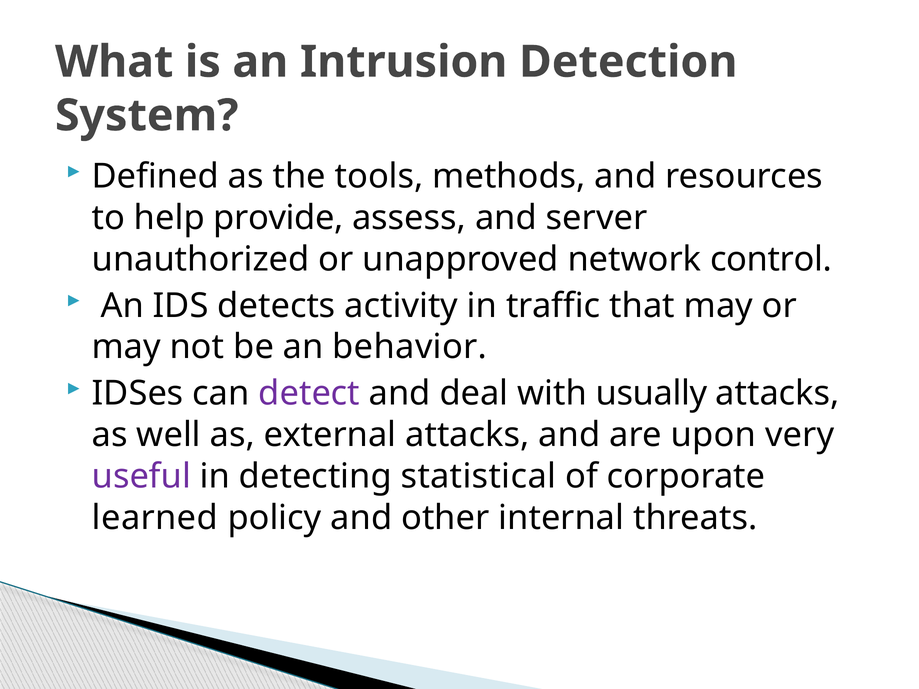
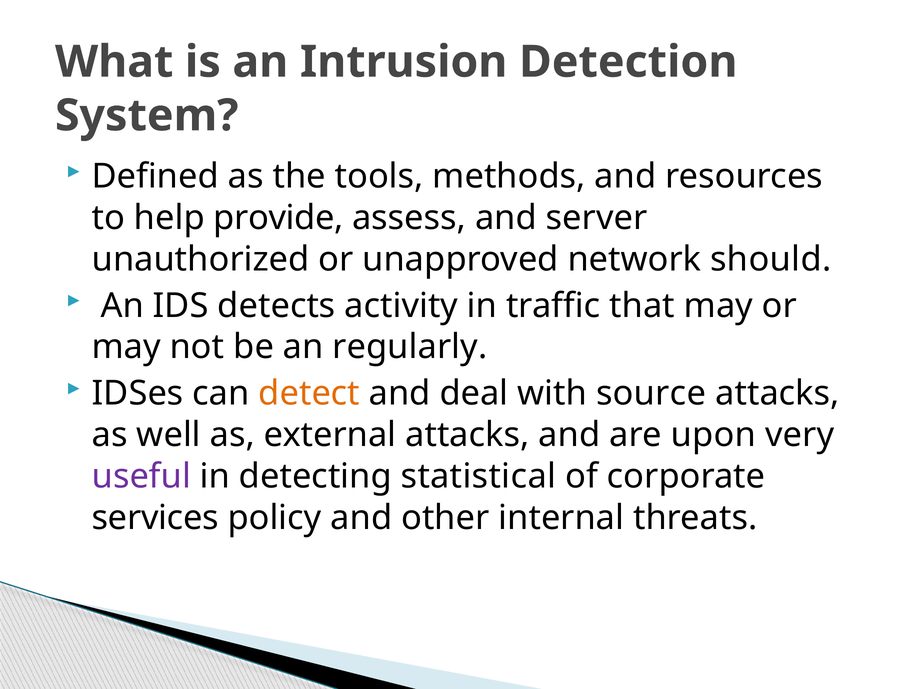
control: control -> should
behavior: behavior -> regularly
detect colour: purple -> orange
usually: usually -> source
learned: learned -> services
